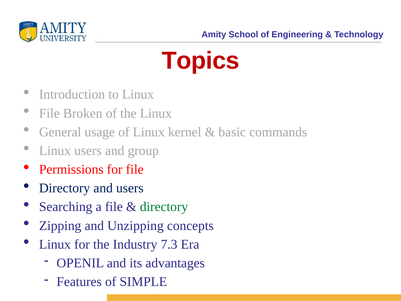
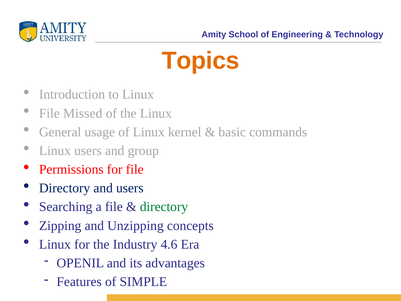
Topics colour: red -> orange
Broken: Broken -> Missed
7.3: 7.3 -> 4.6
